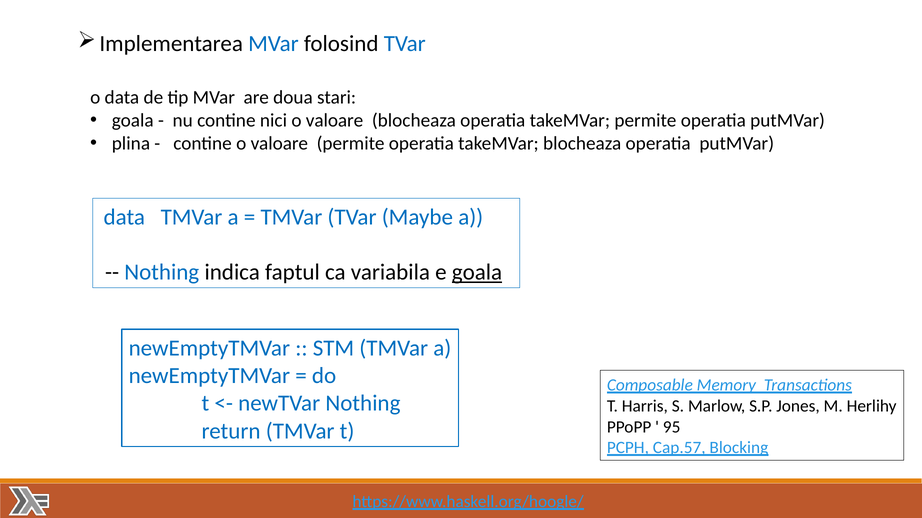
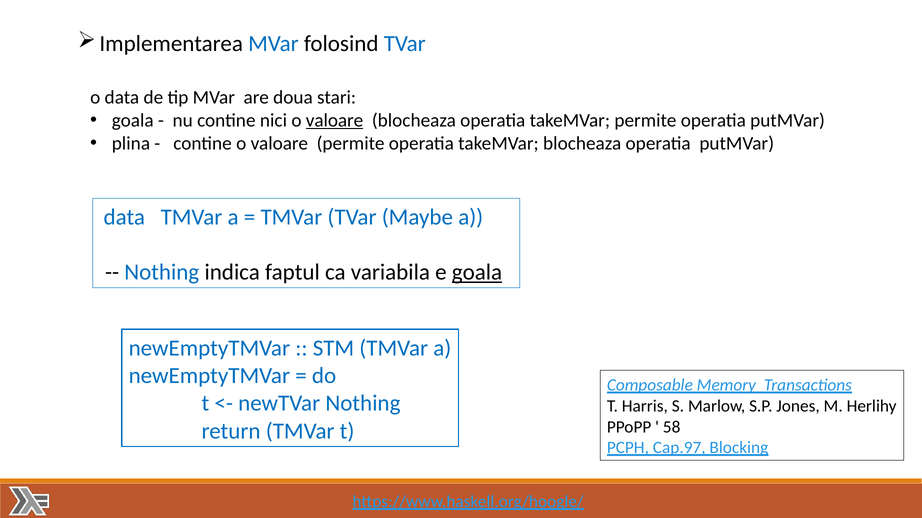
valoare at (335, 121) underline: none -> present
95: 95 -> 58
Cap.57: Cap.57 -> Cap.97
